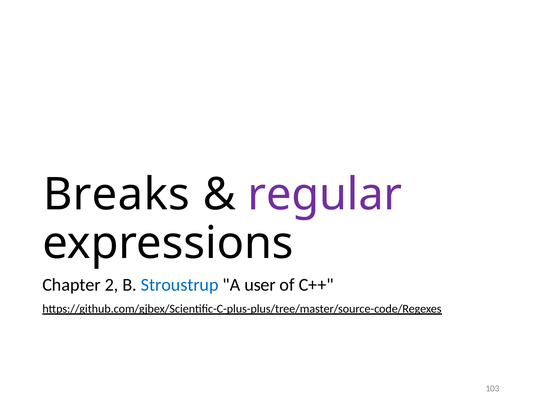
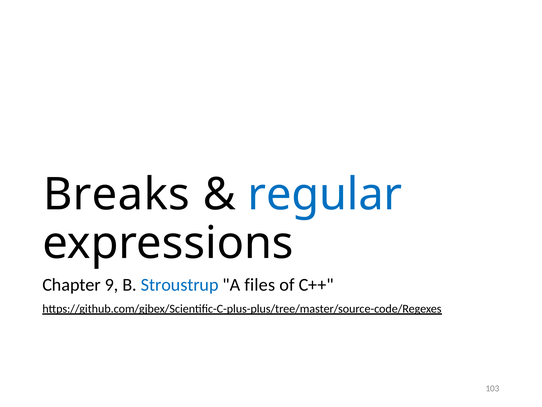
regular colour: purple -> blue
2: 2 -> 9
user: user -> files
